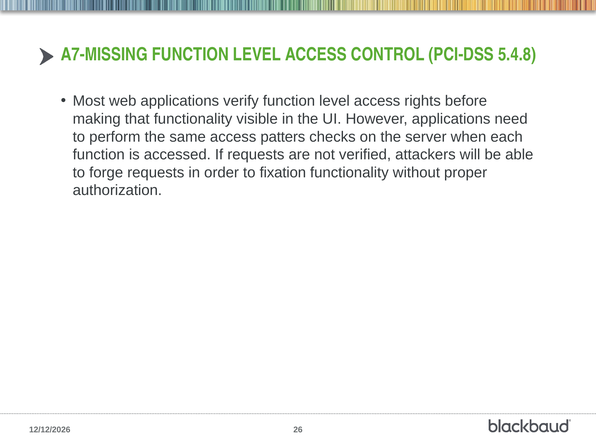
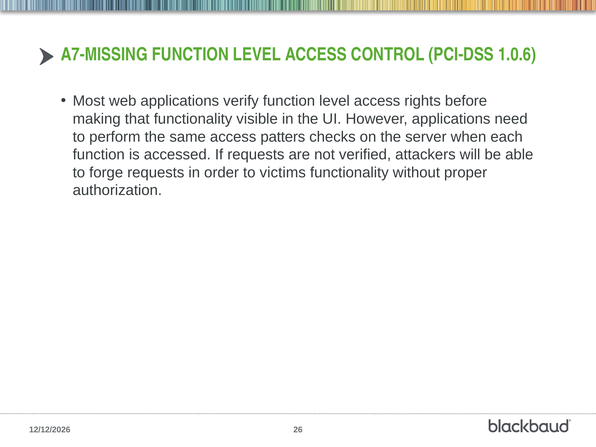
5.4.8: 5.4.8 -> 1.0.6
fixation: fixation -> victims
